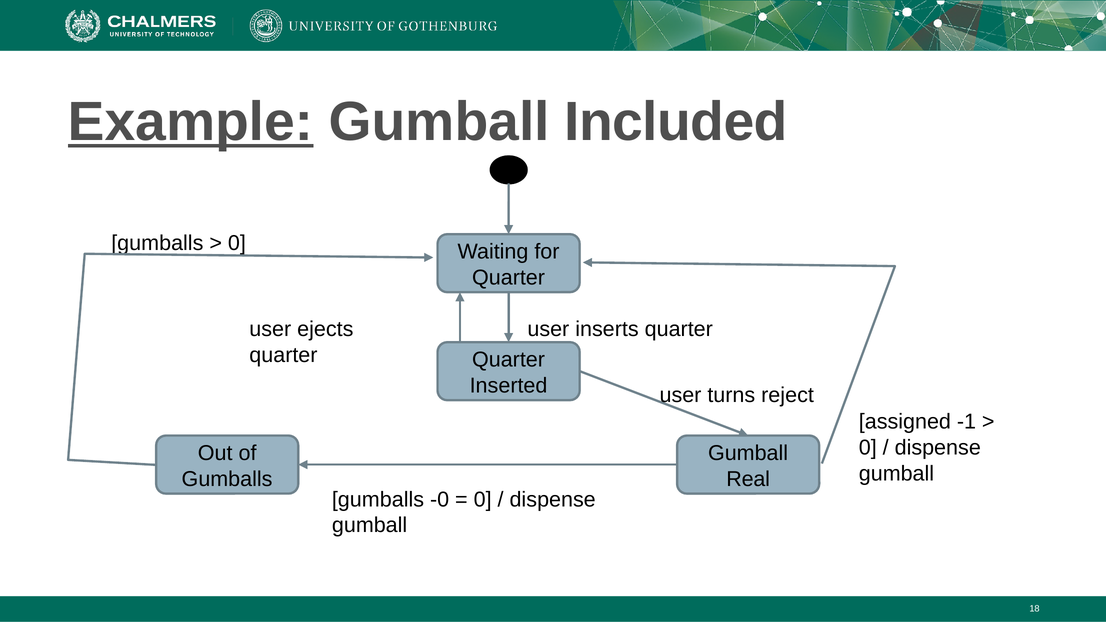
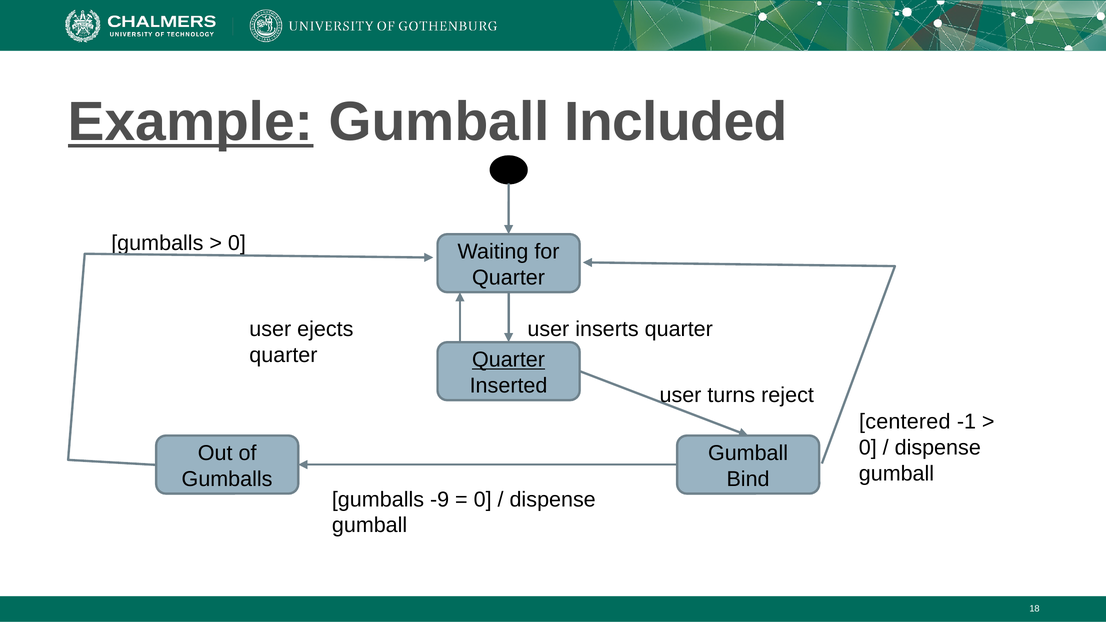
Quarter at (509, 360) underline: none -> present
assigned: assigned -> centered
Real: Real -> Bind
-0: -0 -> -9
